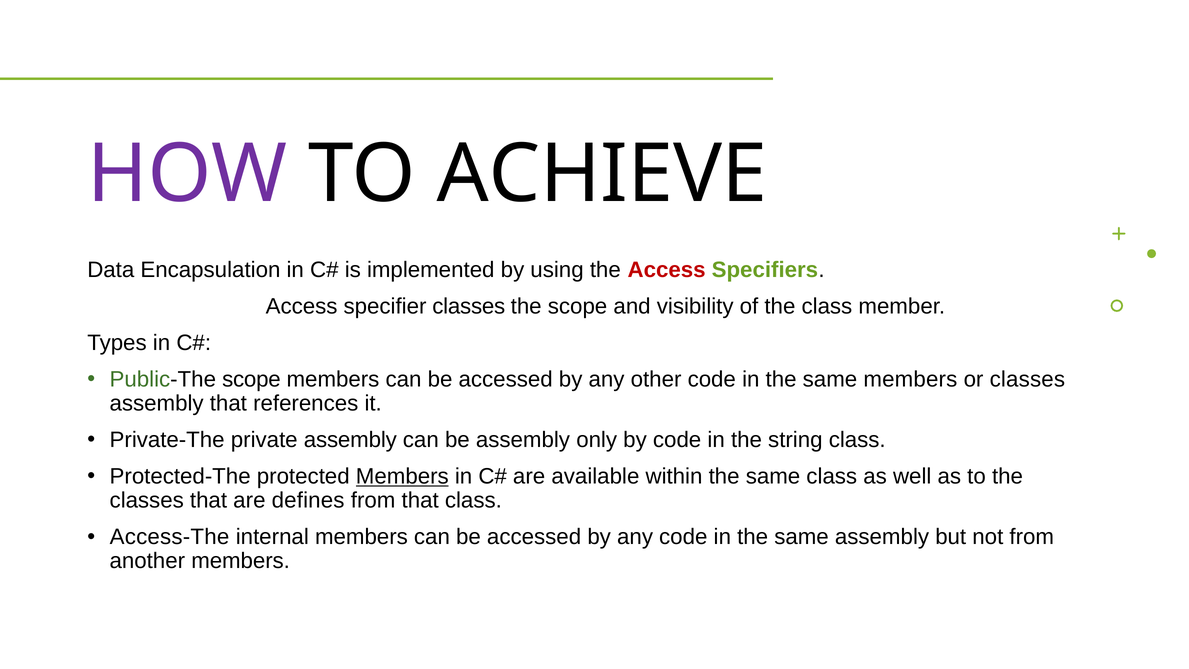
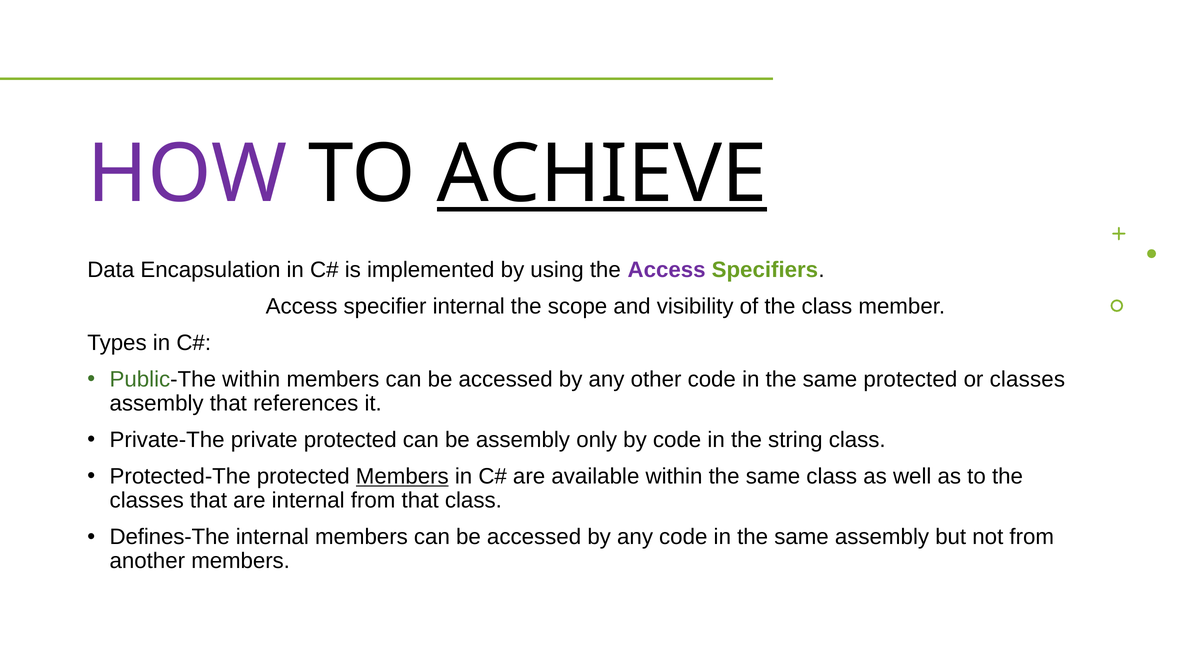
ACHIEVE underline: none -> present
Access at (667, 270) colour: red -> purple
specifier classes: classes -> internal
Public-The scope: scope -> within
same members: members -> protected
private assembly: assembly -> protected
are defines: defines -> internal
Access-The: Access-The -> Defines-The
